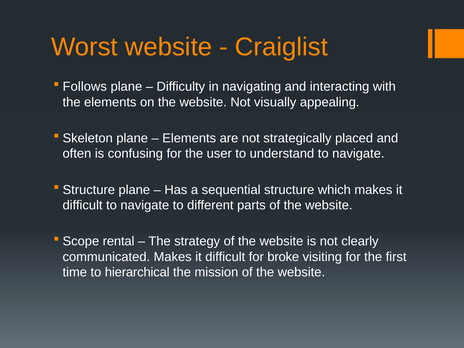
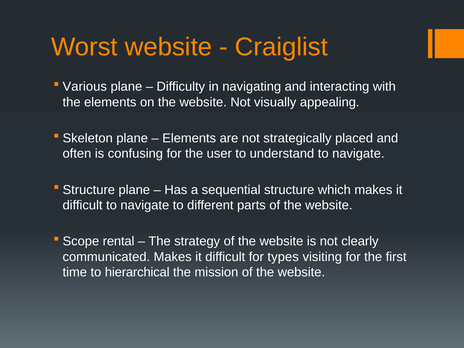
Follows: Follows -> Various
broke: broke -> types
